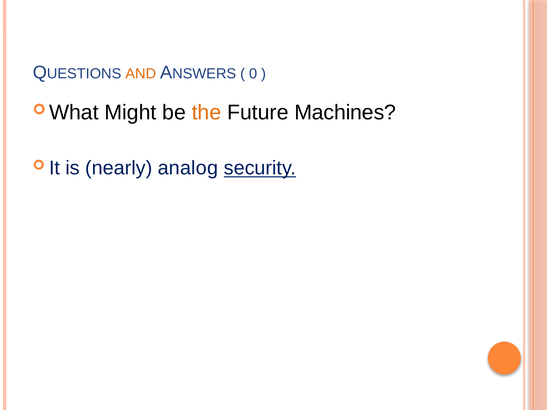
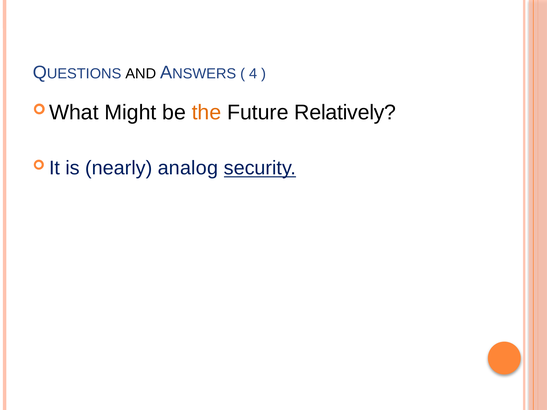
AND colour: orange -> black
0: 0 -> 4
Machines: Machines -> Relatively
